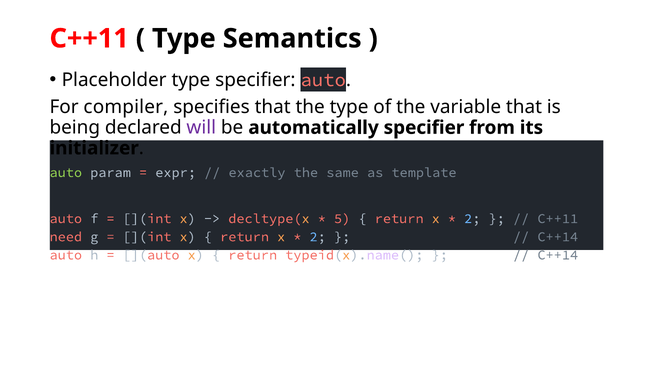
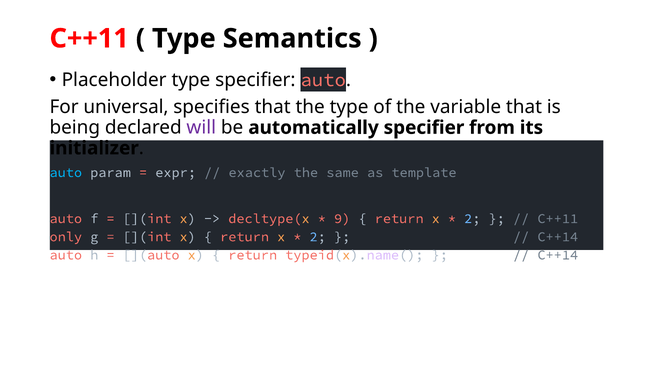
compiler: compiler -> universal
auto at (66, 172) colour: light green -> light blue
5: 5 -> 9
need: need -> only
